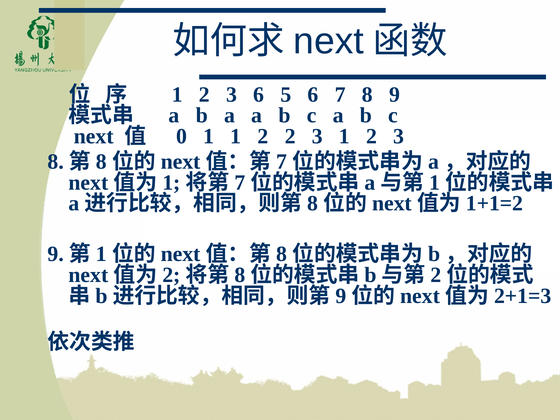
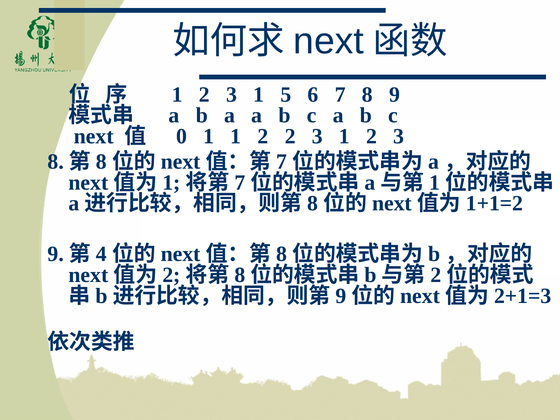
1 2 3 6: 6 -> 1
1 at (101, 254): 1 -> 4
